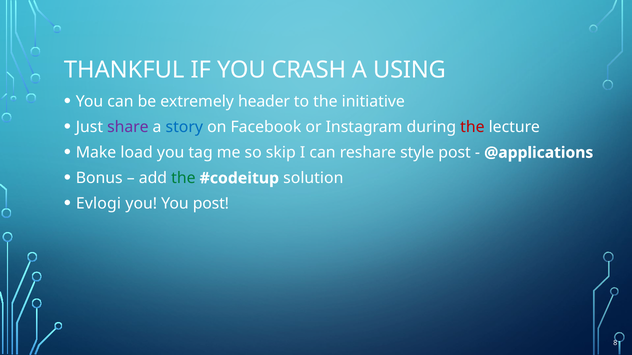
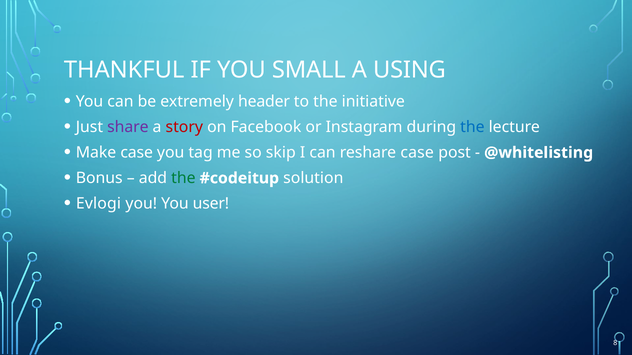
CRASH: CRASH -> SMALL
story colour: blue -> red
the at (472, 127) colour: red -> blue
Make load: load -> case
reshare style: style -> case
@applications: @applications -> @whitelisting
You post: post -> user
